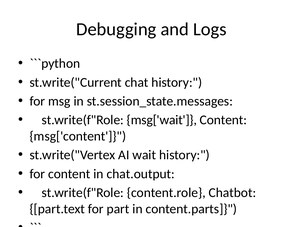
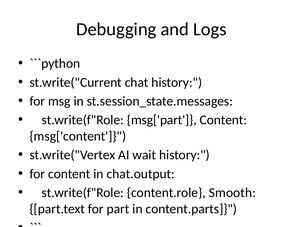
msg['wait: msg['wait -> msg['part
Chatbot: Chatbot -> Smooth
